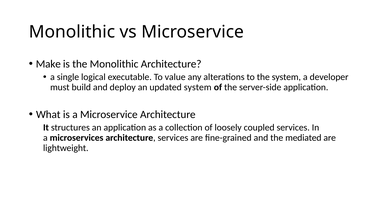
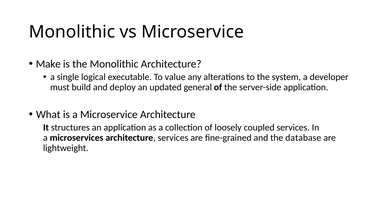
updated system: system -> general
mediated: mediated -> database
